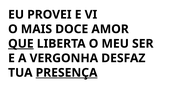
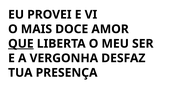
PRESENÇA underline: present -> none
